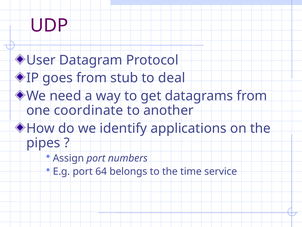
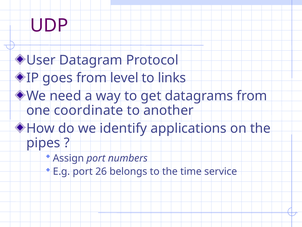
stub: stub -> level
deal: deal -> links
64: 64 -> 26
